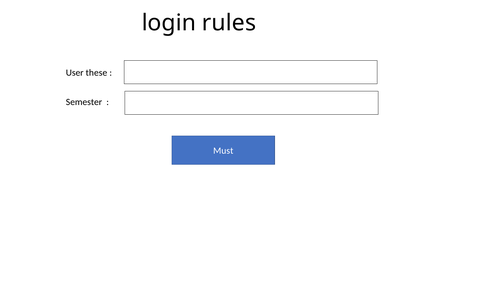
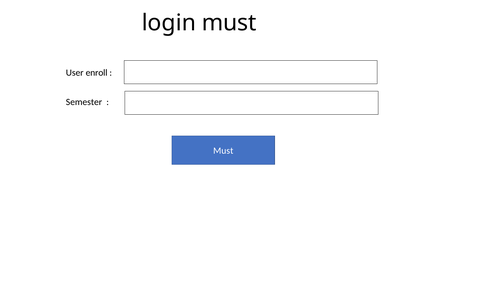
login rules: rules -> must
these: these -> enroll
